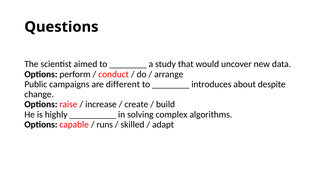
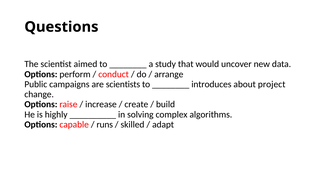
different: different -> scientists
despite: despite -> project
